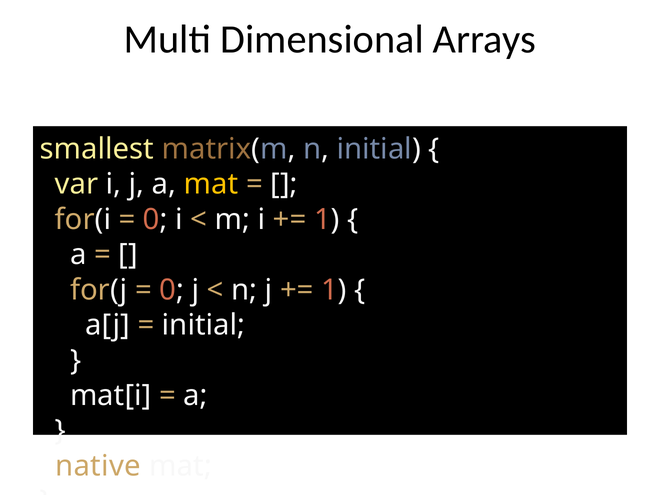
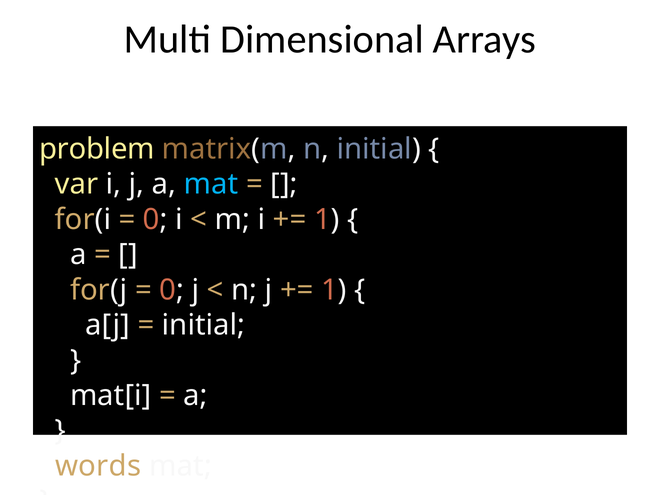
smallest: smallest -> problem
mat at (211, 184) colour: yellow -> light blue
native: native -> words
